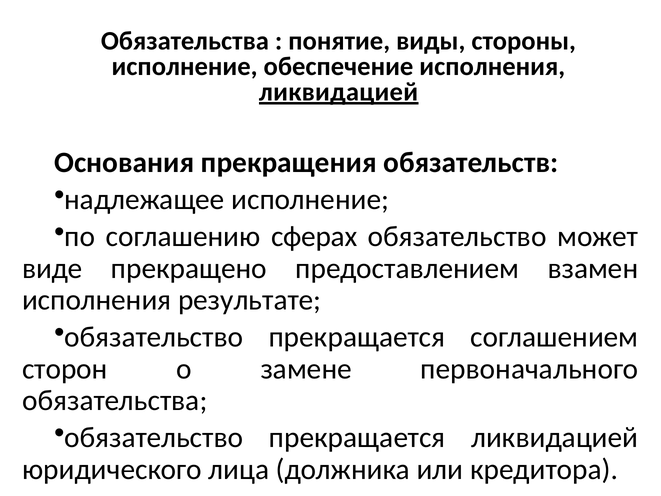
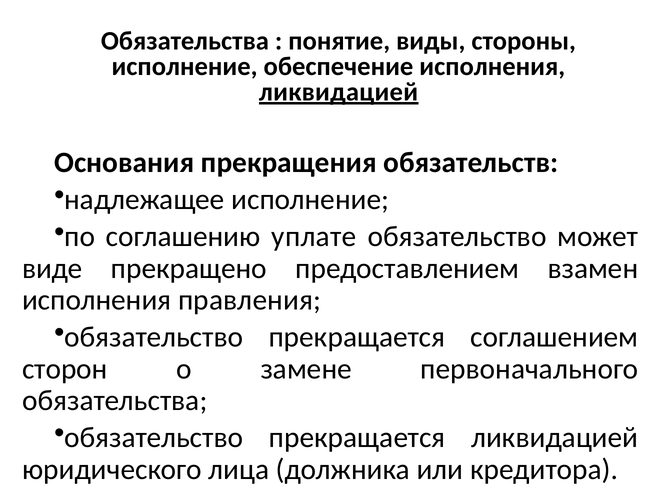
сферах: сферах -> уплате
результате: результате -> правления
